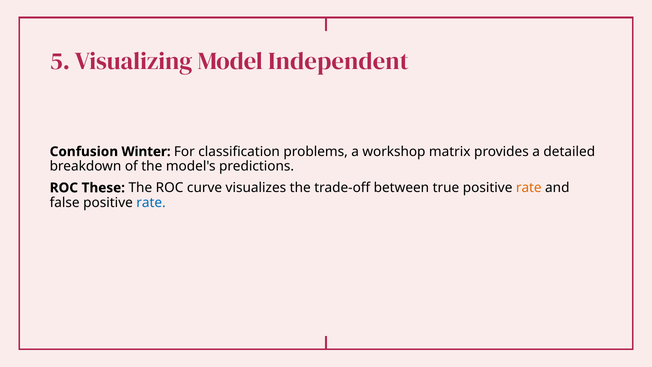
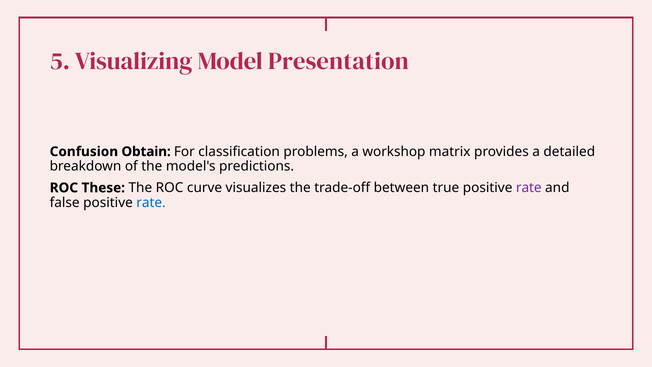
Independent: Independent -> Presentation
Winter: Winter -> Obtain
rate at (529, 188) colour: orange -> purple
